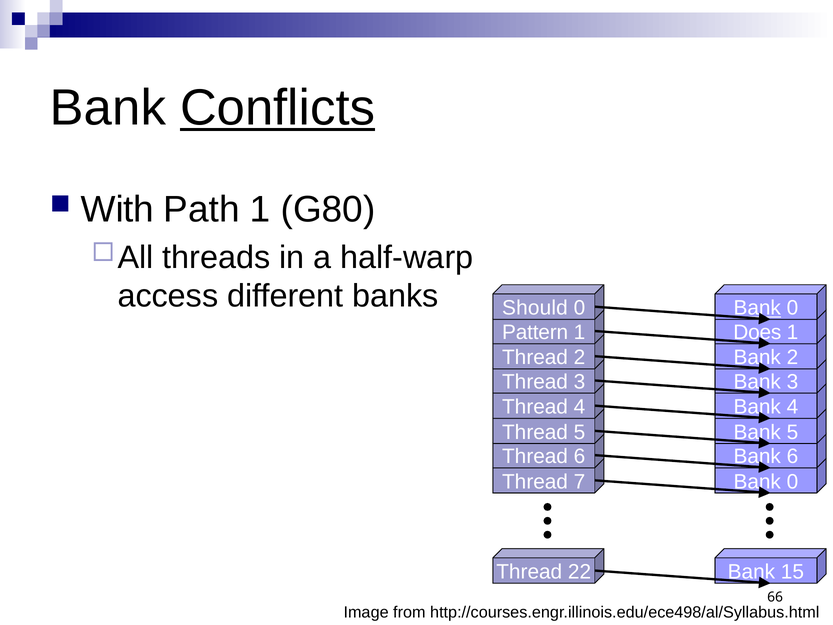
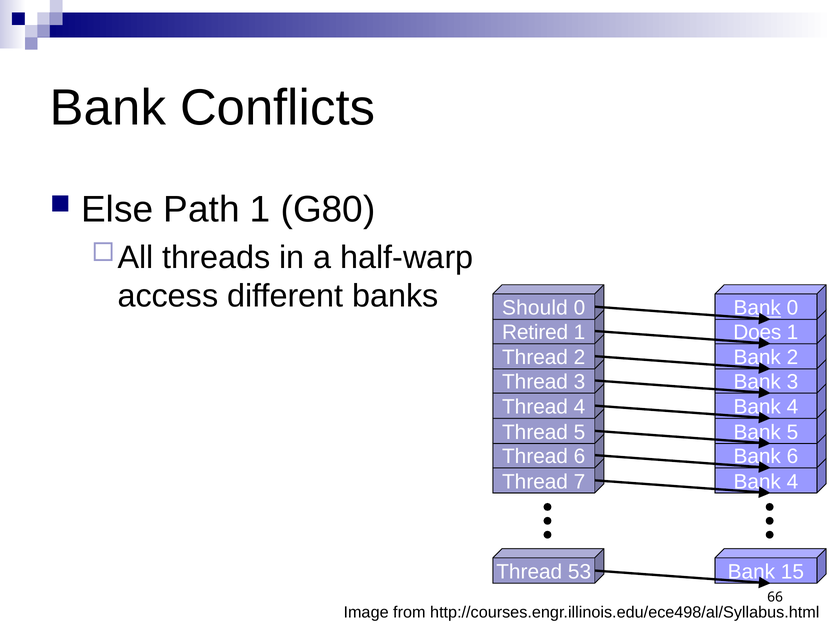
Conflicts underline: present -> none
With: With -> Else
Pattern: Pattern -> Retired
0 at (792, 482): 0 -> 4
22: 22 -> 53
